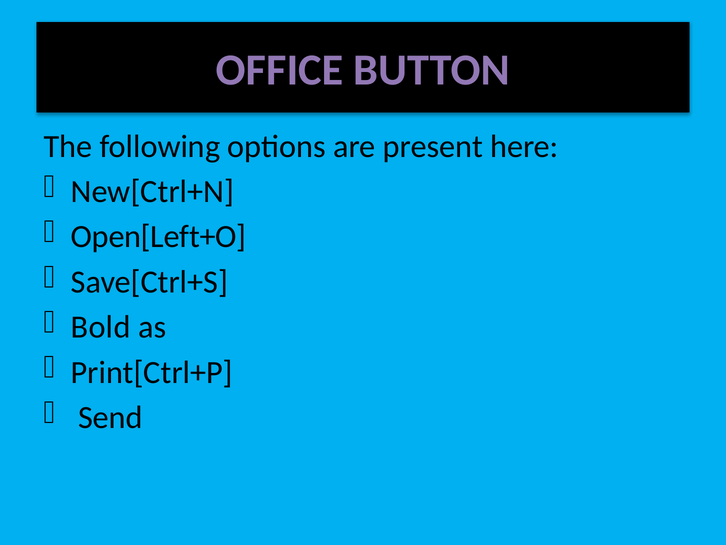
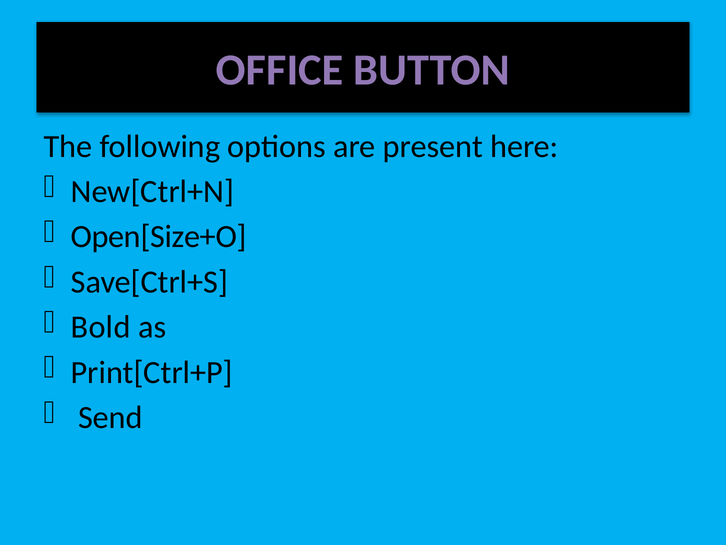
Open[Left+O: Open[Left+O -> Open[Size+O
